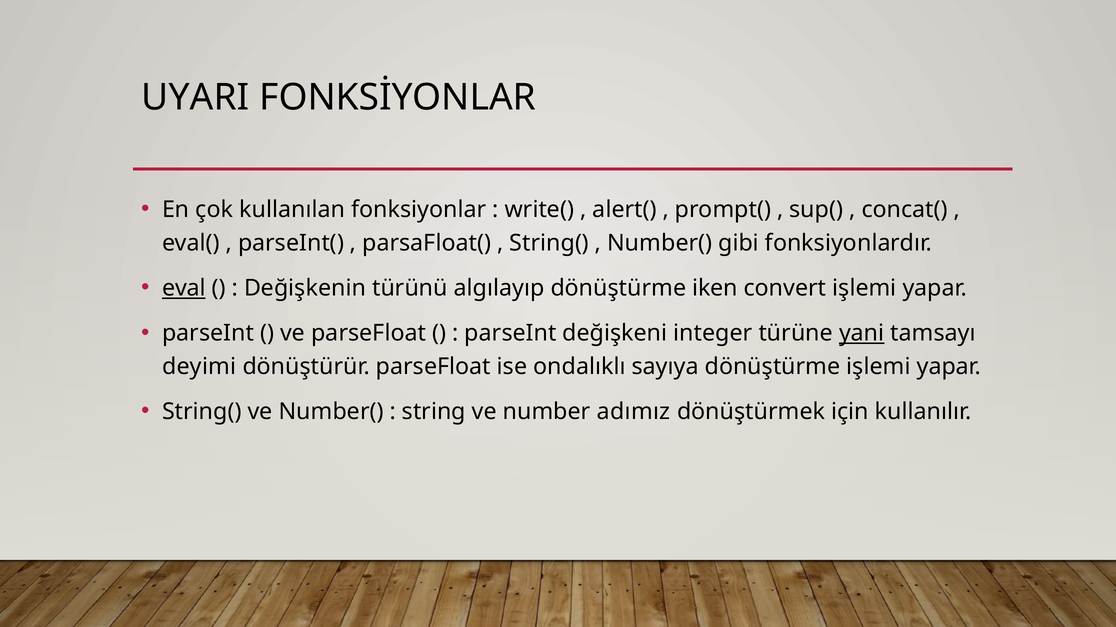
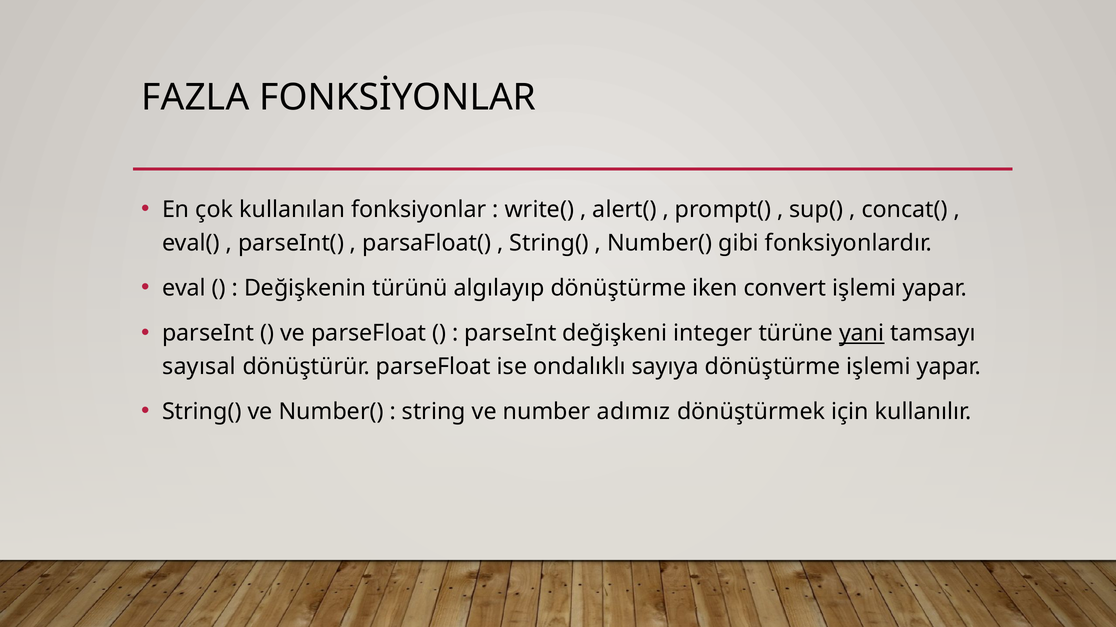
UYARI: UYARI -> FAZLA
eval underline: present -> none
deyimi: deyimi -> sayısal
